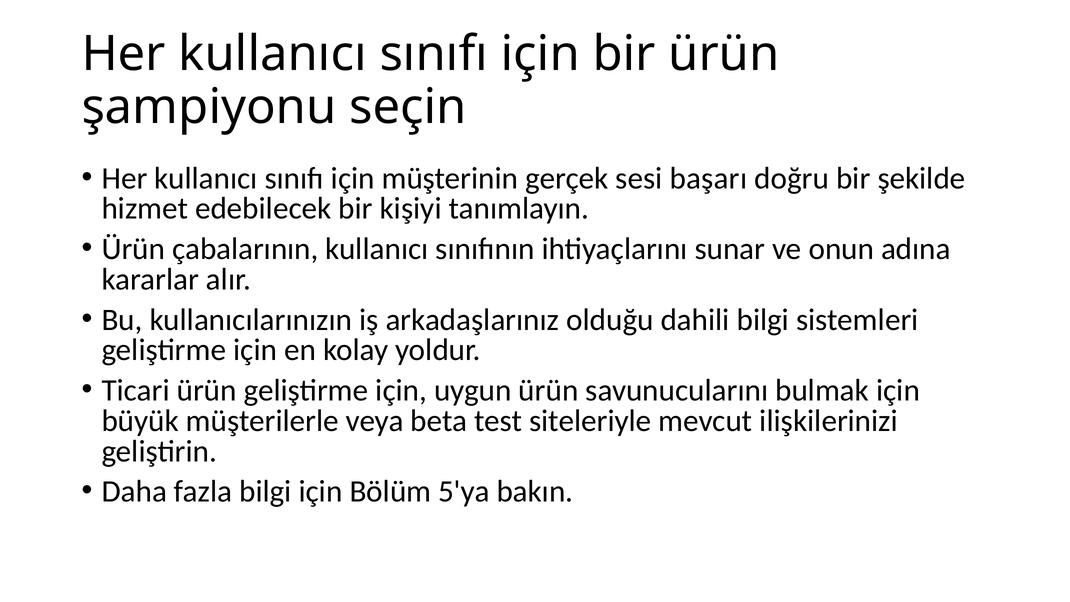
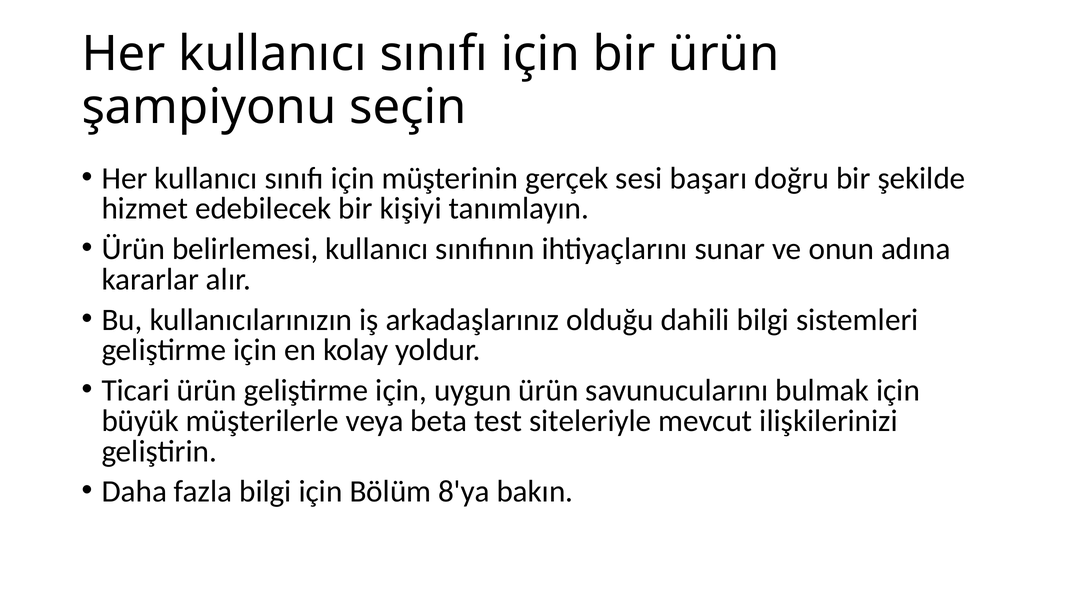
çabalarının: çabalarının -> belirlemesi
5'ya: 5'ya -> 8'ya
